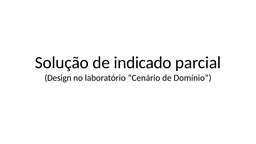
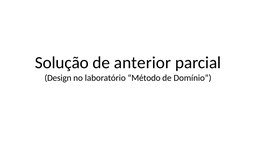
indicado: indicado -> anterior
Cenário: Cenário -> Método
